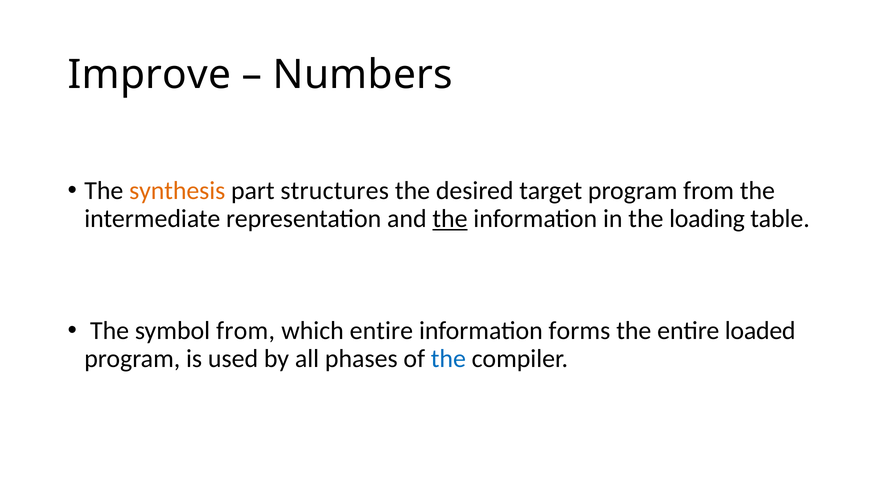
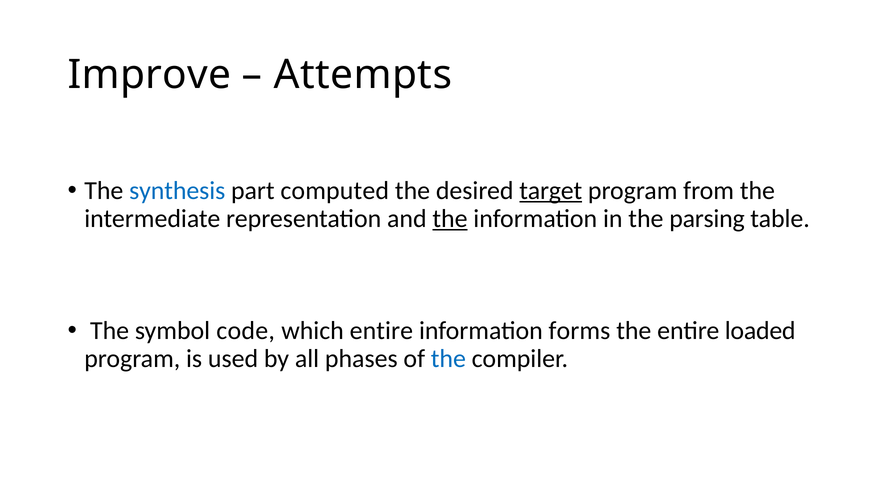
Numbers: Numbers -> Attempts
synthesis colour: orange -> blue
structures: structures -> computed
target underline: none -> present
loading: loading -> parsing
symbol from: from -> code
